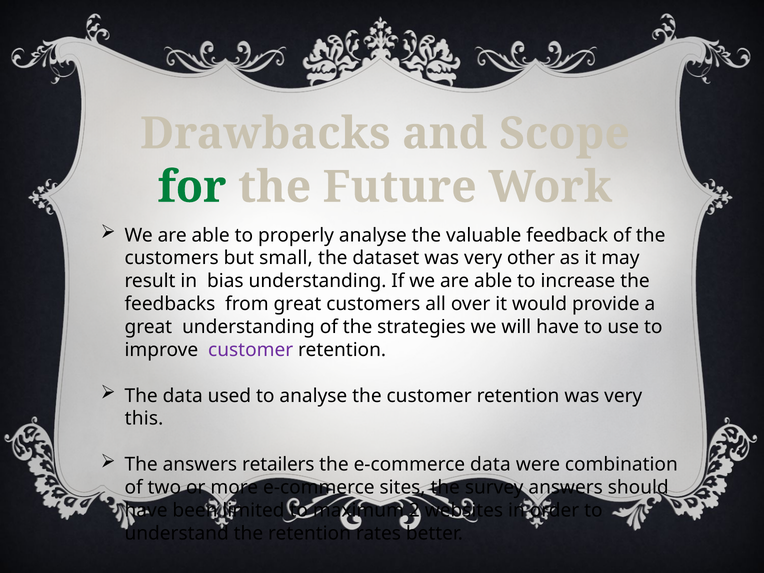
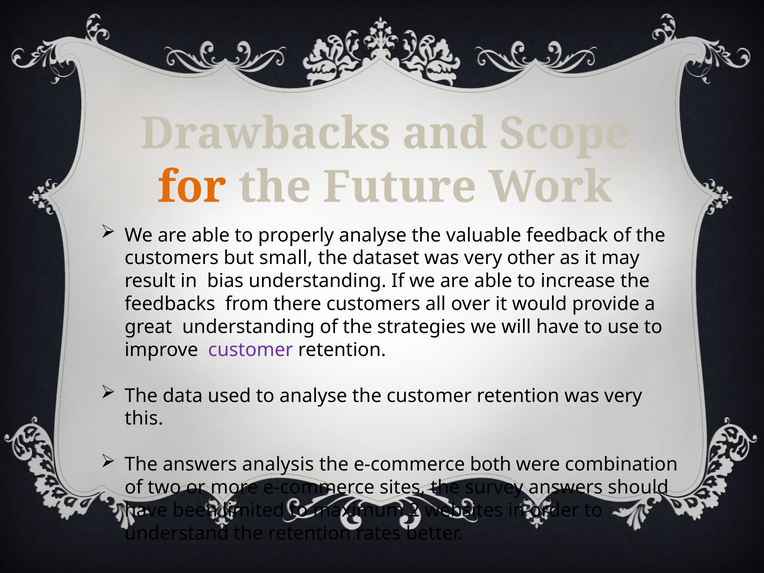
for colour: green -> orange
from great: great -> there
retailers: retailers -> analysis
e-commerce data: data -> both
